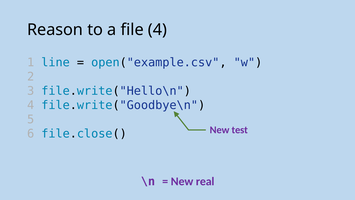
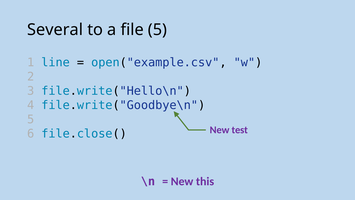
Reason: Reason -> Several
file 4: 4 -> 5
real: real -> this
